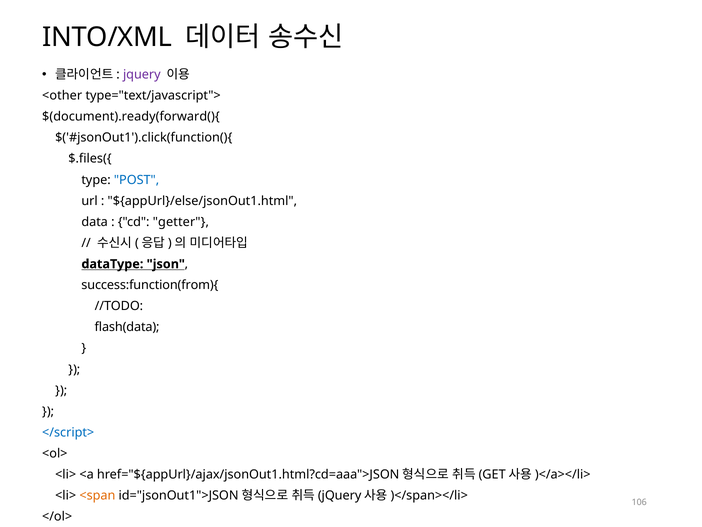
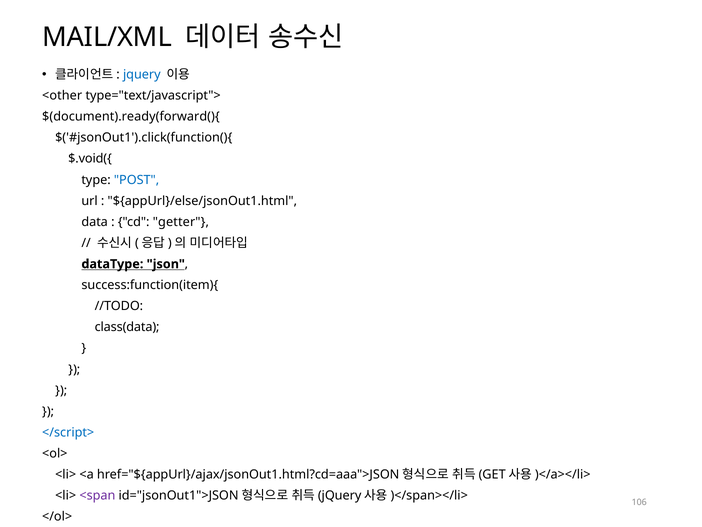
INTO/XML: INTO/XML -> MAIL/XML
jquery colour: purple -> blue
$.files({: $.files({ -> $.void({
success:function(from){: success:function(from){ -> success:function(item){
flash(data: flash(data -> class(data
<span colour: orange -> purple
